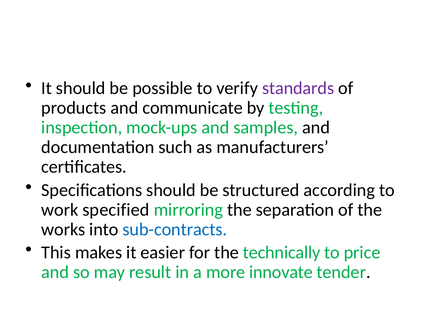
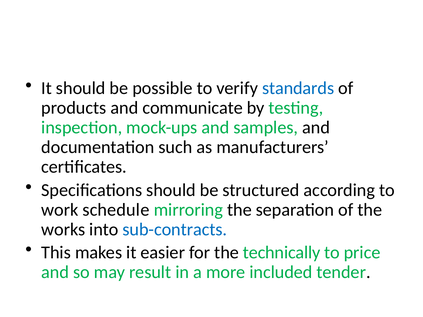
standards colour: purple -> blue
specified: specified -> schedule
innovate: innovate -> included
